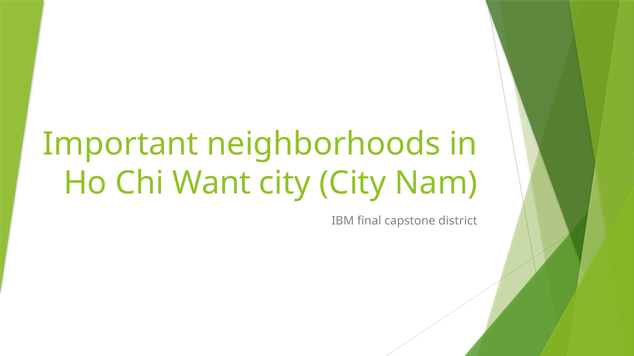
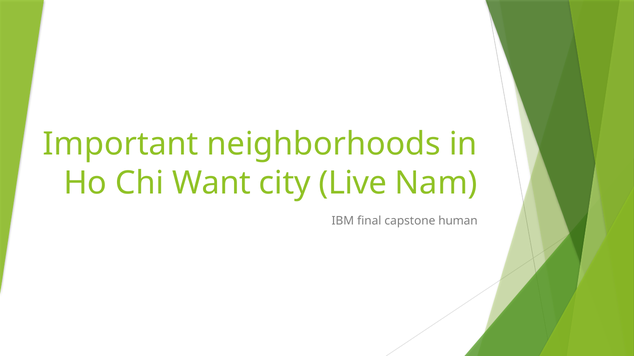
city City: City -> Live
district: district -> human
